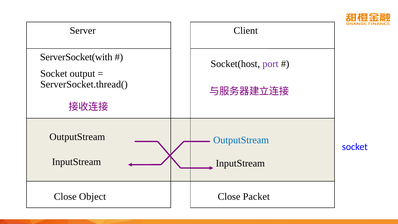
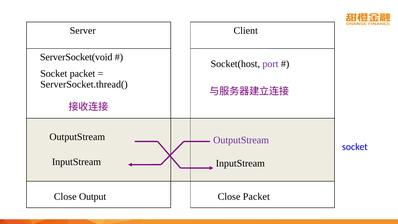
ServerSocket(with: ServerSocket(with -> ServerSocket(void
Socket output: output -> packet
OutputStream at (241, 140) colour: blue -> purple
Object: Object -> Output
